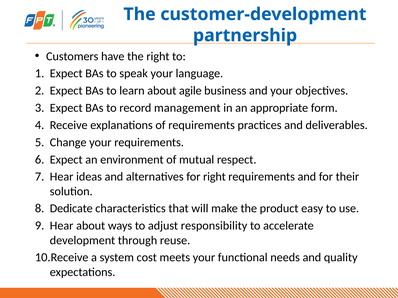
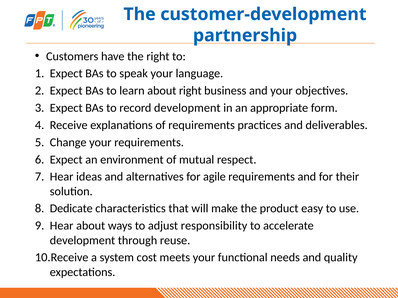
about agile: agile -> right
record management: management -> development
for right: right -> agile
